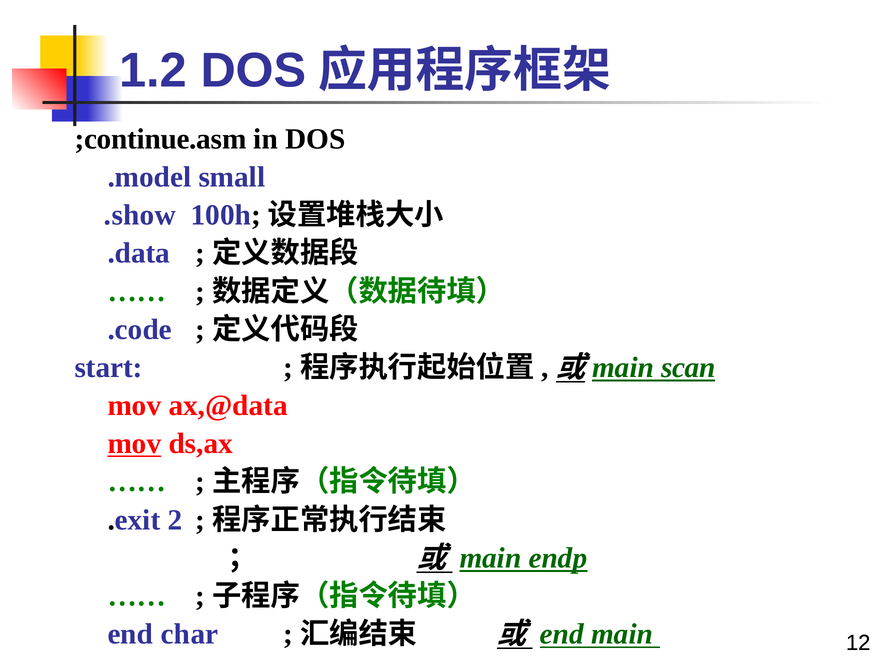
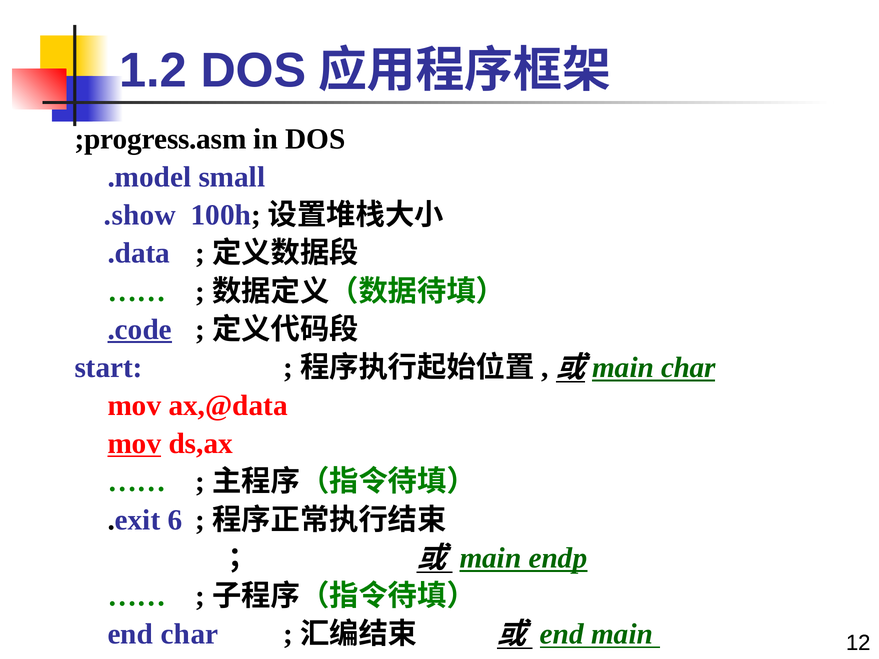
;continue.asm: ;continue.asm -> ;progress.asm
.code underline: none -> present
scan at (688, 368): scan -> char
2: 2 -> 6
